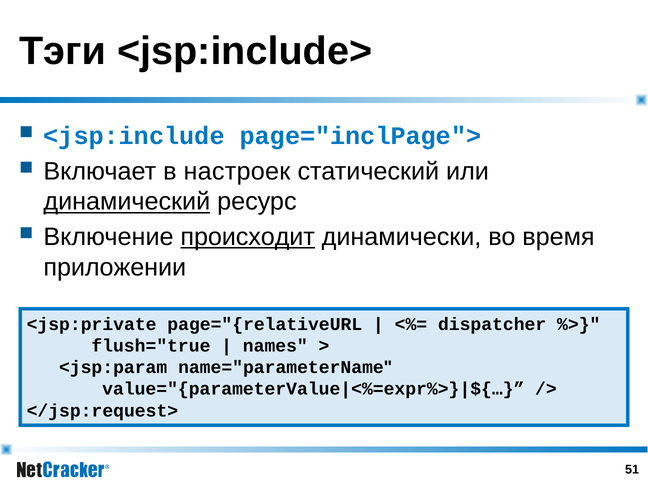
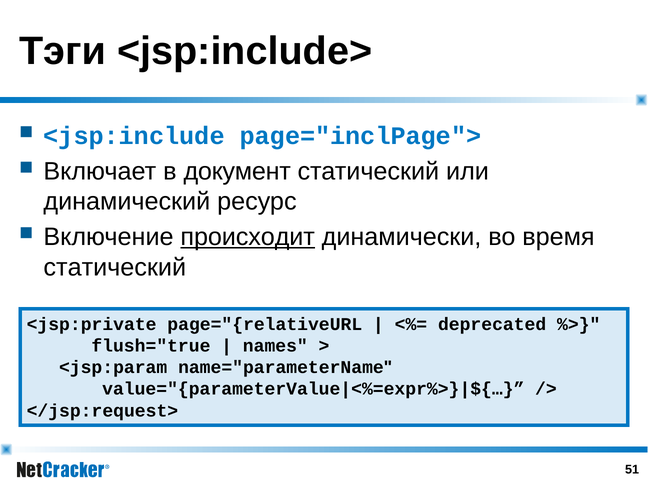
настроек: настроек -> документ
динамический underline: present -> none
приложении at (115, 267): приложении -> статический
dispatcher: dispatcher -> deprecated
